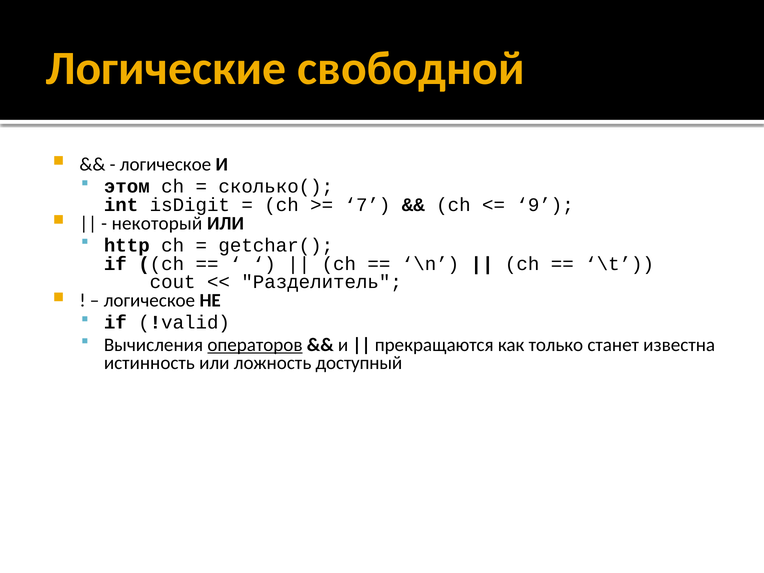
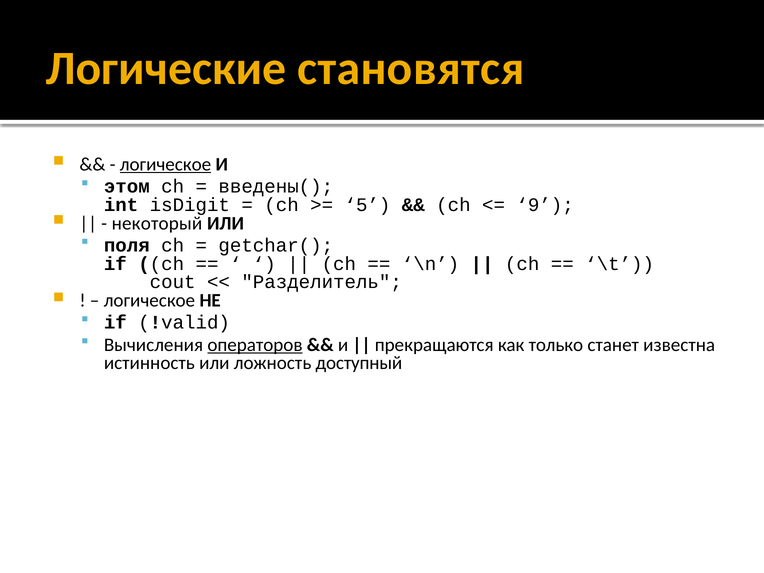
свободной: свободной -> становятся
логическое at (166, 164) underline: none -> present
сколько(: сколько( -> введены(
7: 7 -> 5
http: http -> поля
